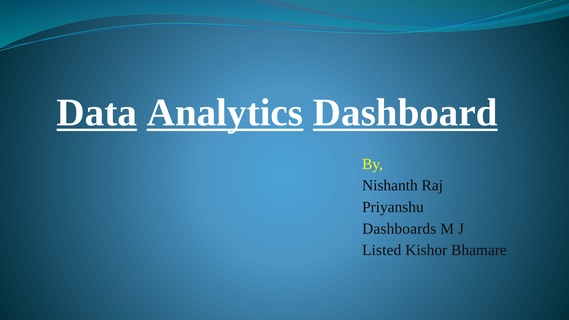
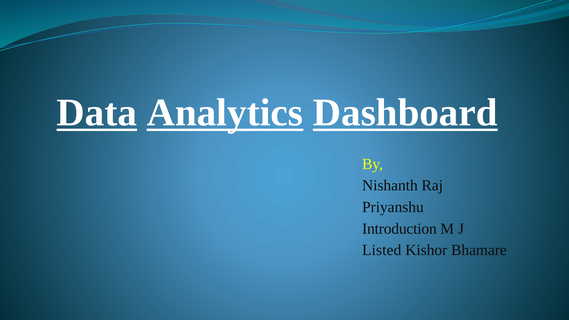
Dashboards: Dashboards -> Introduction
